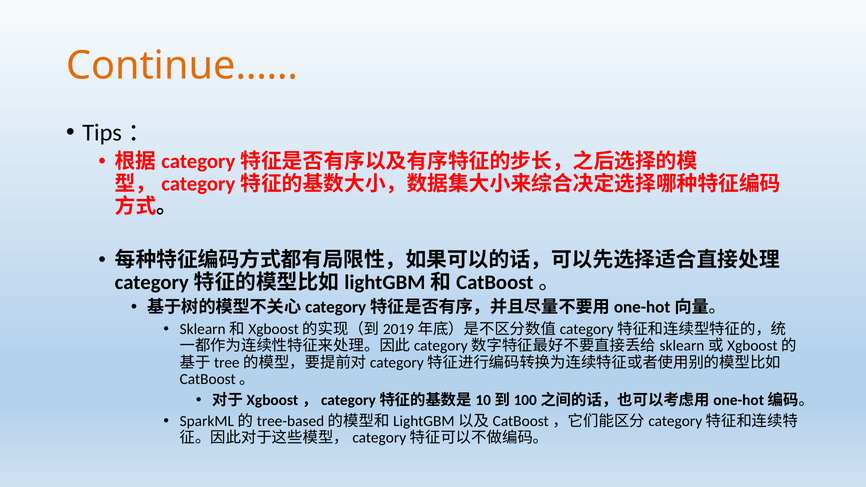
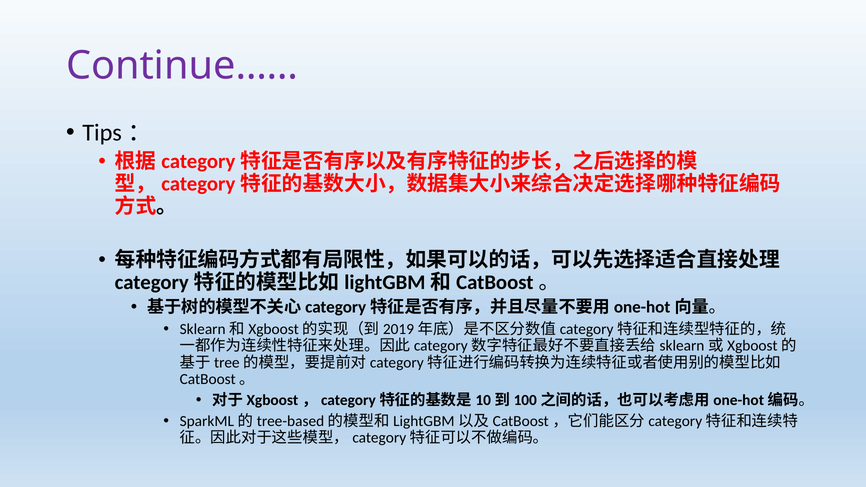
Continue…… colour: orange -> purple
